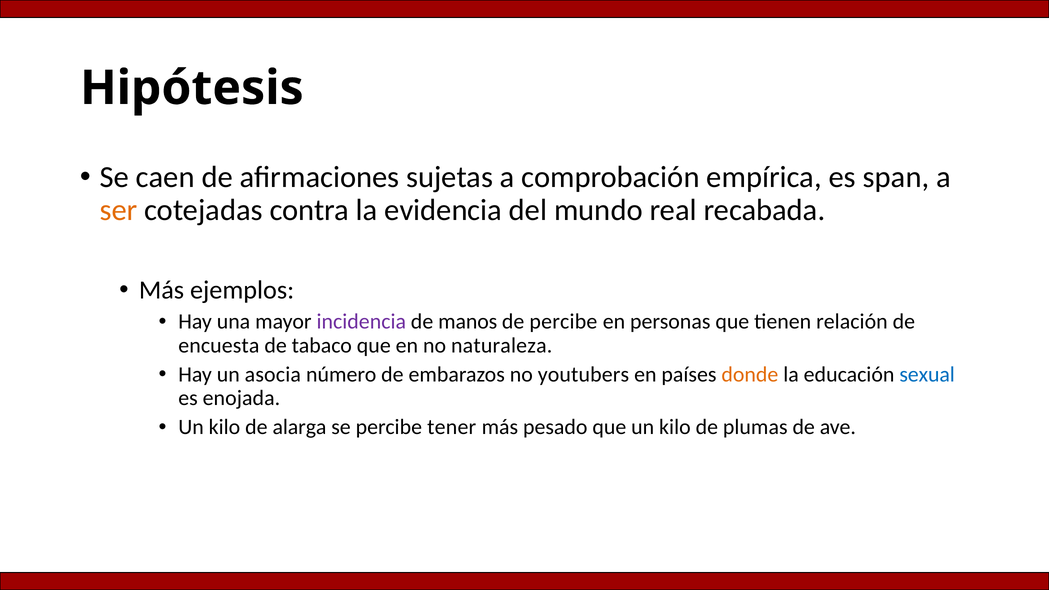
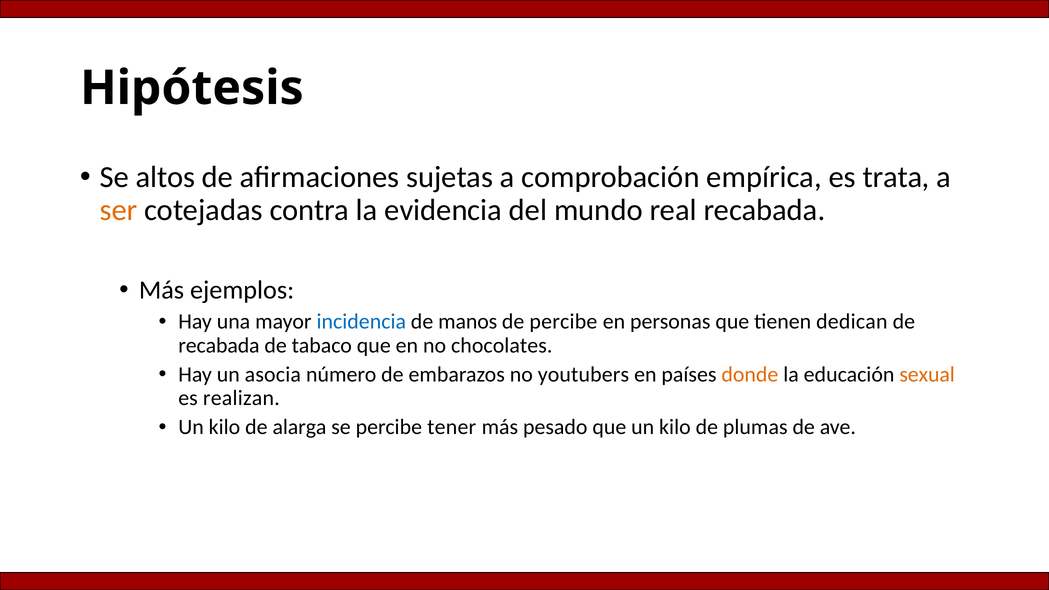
caen: caen -> altos
span: span -> trata
incidencia colour: purple -> blue
relación: relación -> dedican
encuesta at (219, 345): encuesta -> recabada
naturaleza: naturaleza -> chocolates
sexual colour: blue -> orange
enojada: enojada -> realizan
